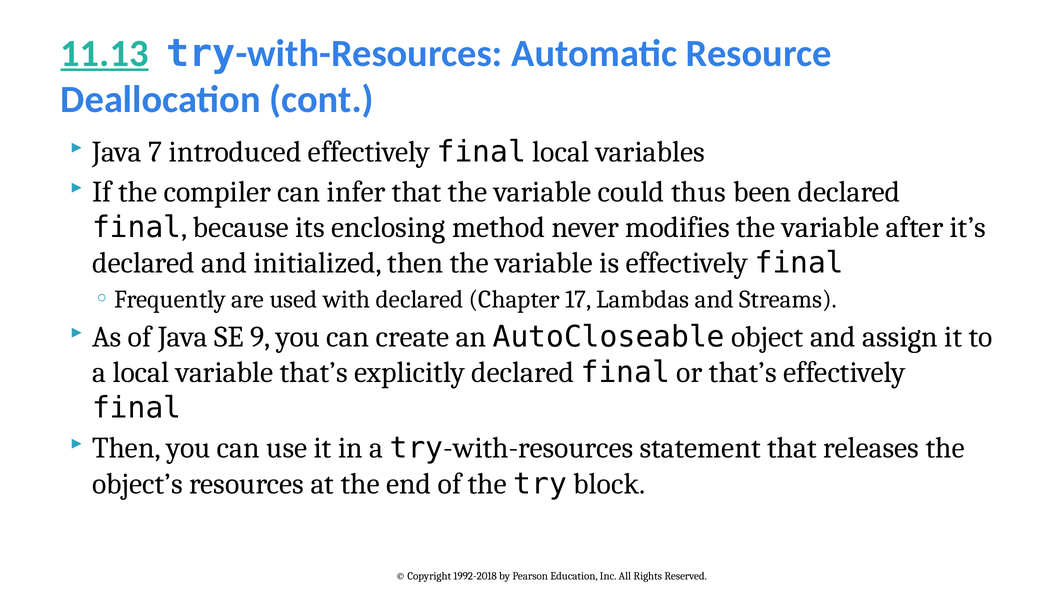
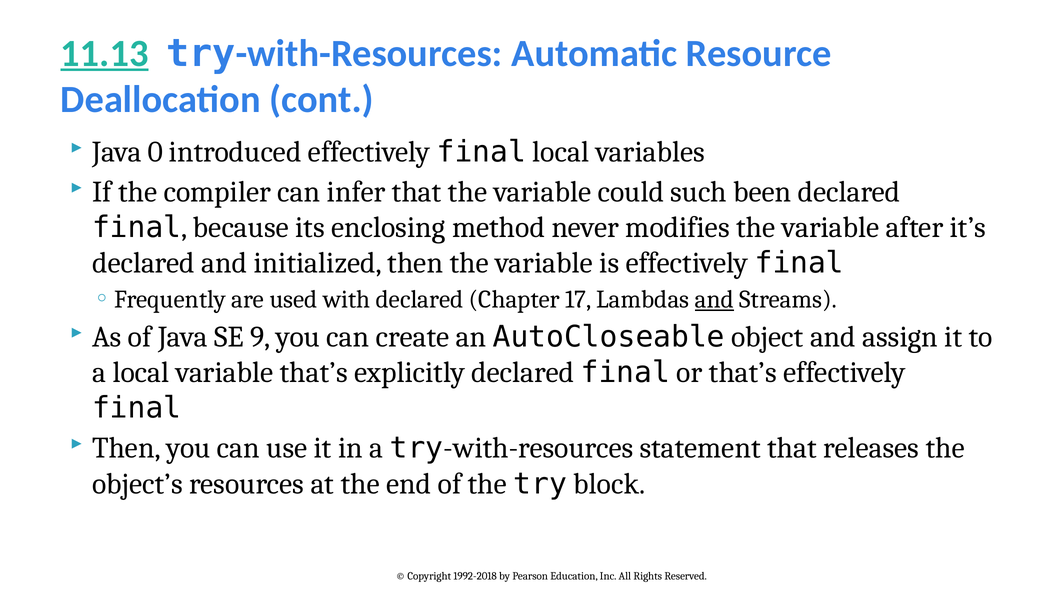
7: 7 -> 0
thus: thus -> such
and at (714, 299) underline: none -> present
